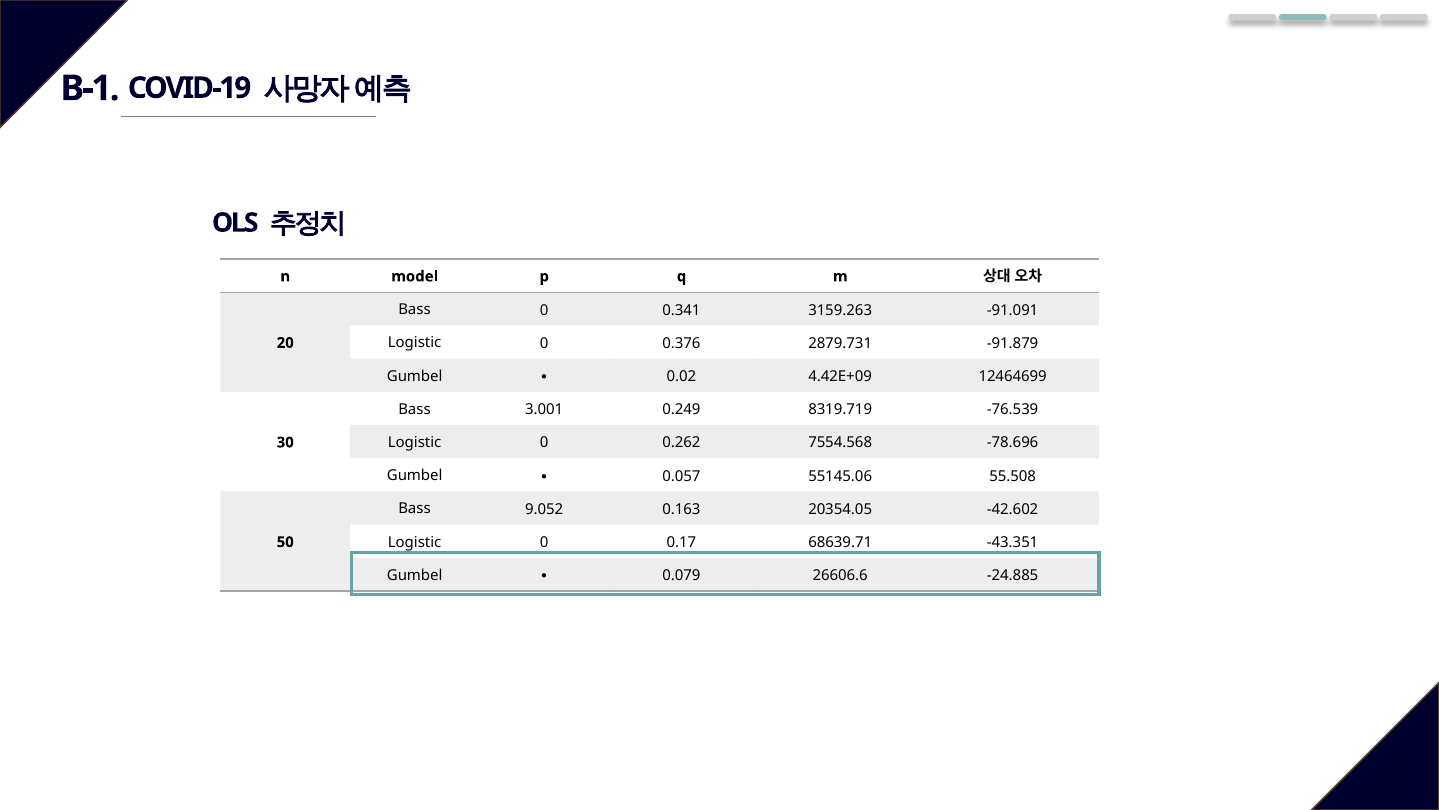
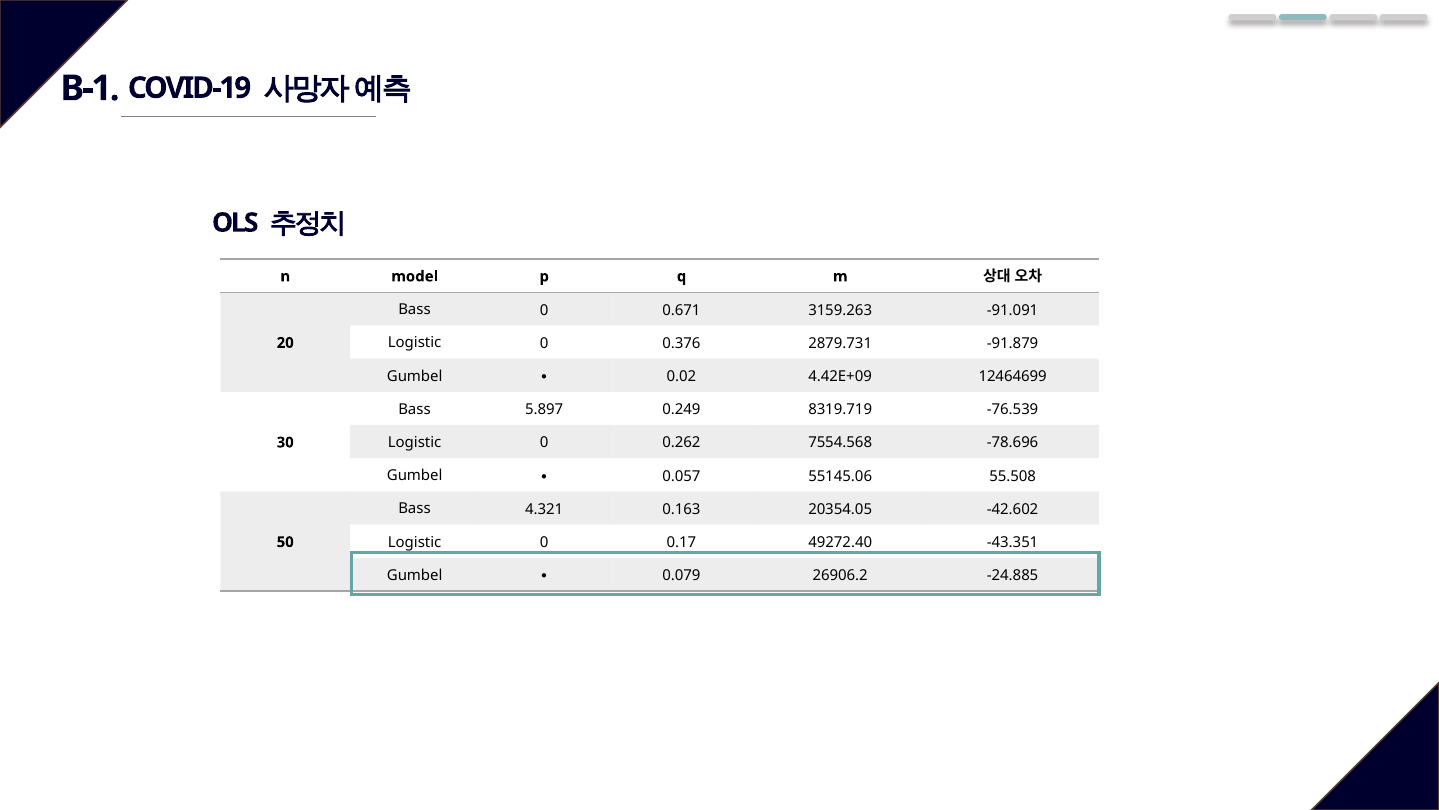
0.341: 0.341 -> 0.671
3.001: 3.001 -> 5.897
9.052: 9.052 -> 4.321
68639.71: 68639.71 -> 49272.40
26606.6: 26606.6 -> 26906.2
